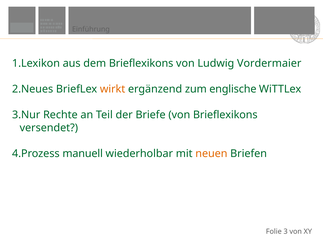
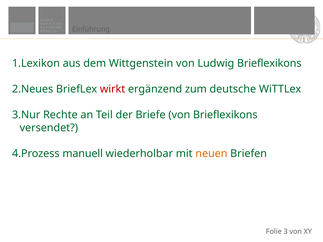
dem Brieflexikons: Brieflexikons -> Wittgenstein
Ludwig Vordermaier: Vordermaier -> Brieflexikons
wirkt colour: orange -> red
englische: englische -> deutsche
